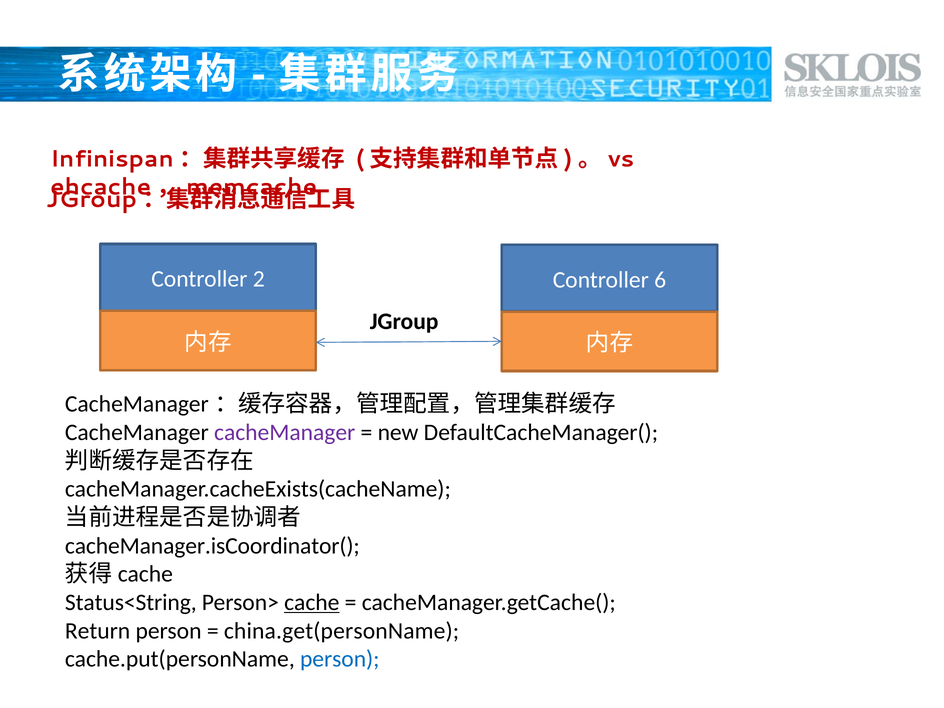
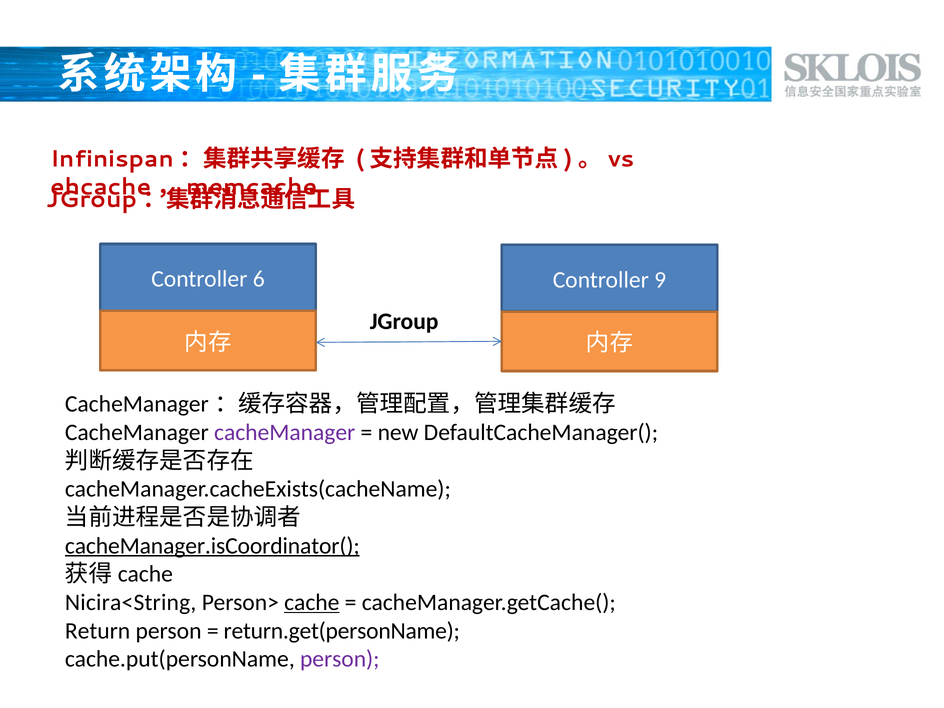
2: 2 -> 6
6: 6 -> 9
cacheManager.isCoordinator( underline: none -> present
Status<String: Status<String -> Nicira<String
china.get(personName: china.get(personName -> return.get(personName
person at (340, 659) colour: blue -> purple
